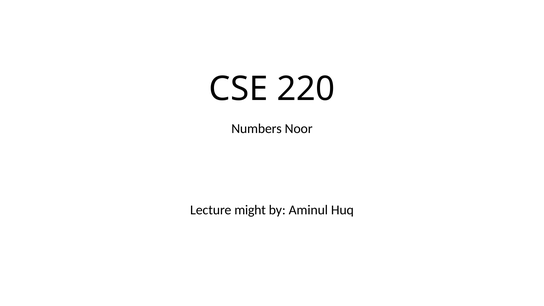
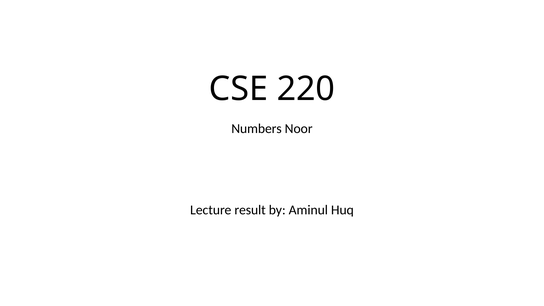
might: might -> result
